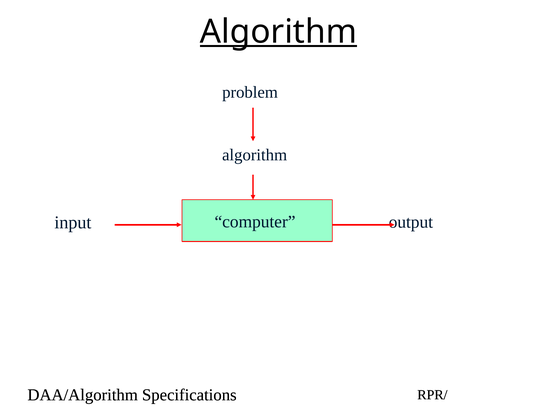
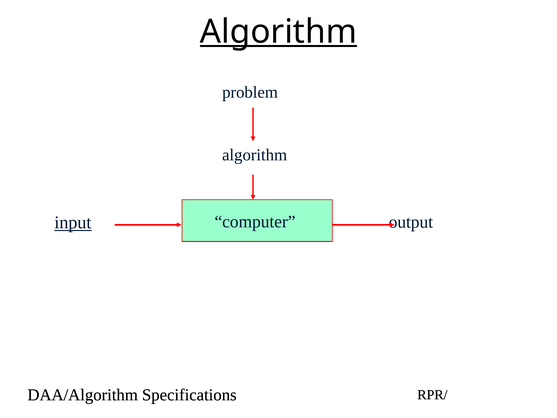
input underline: none -> present
